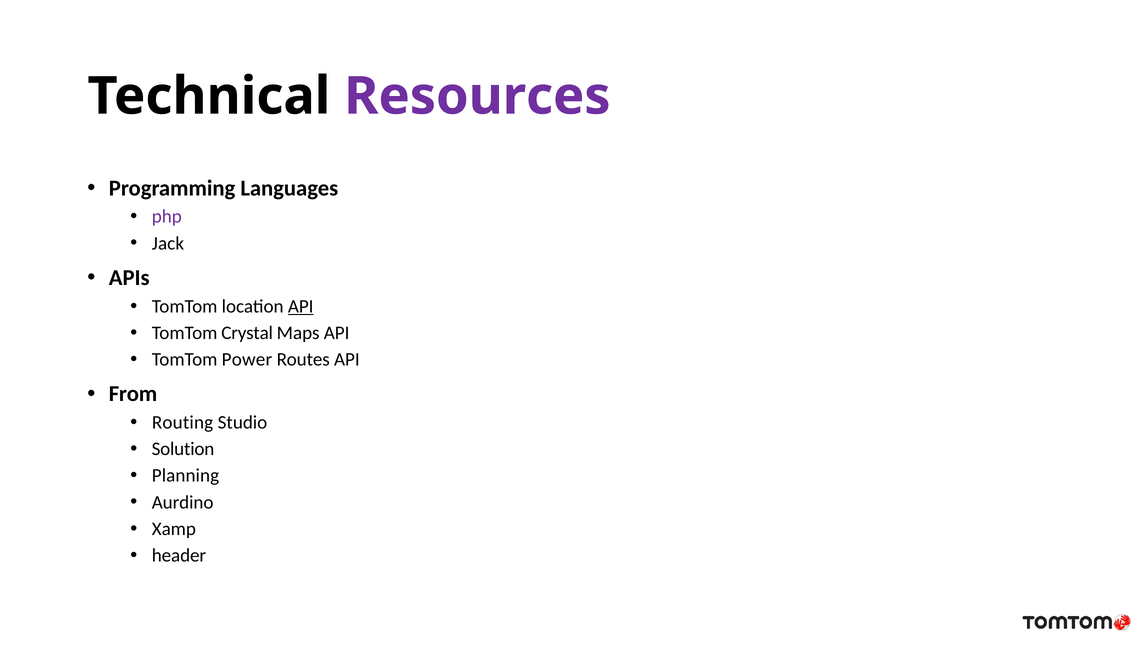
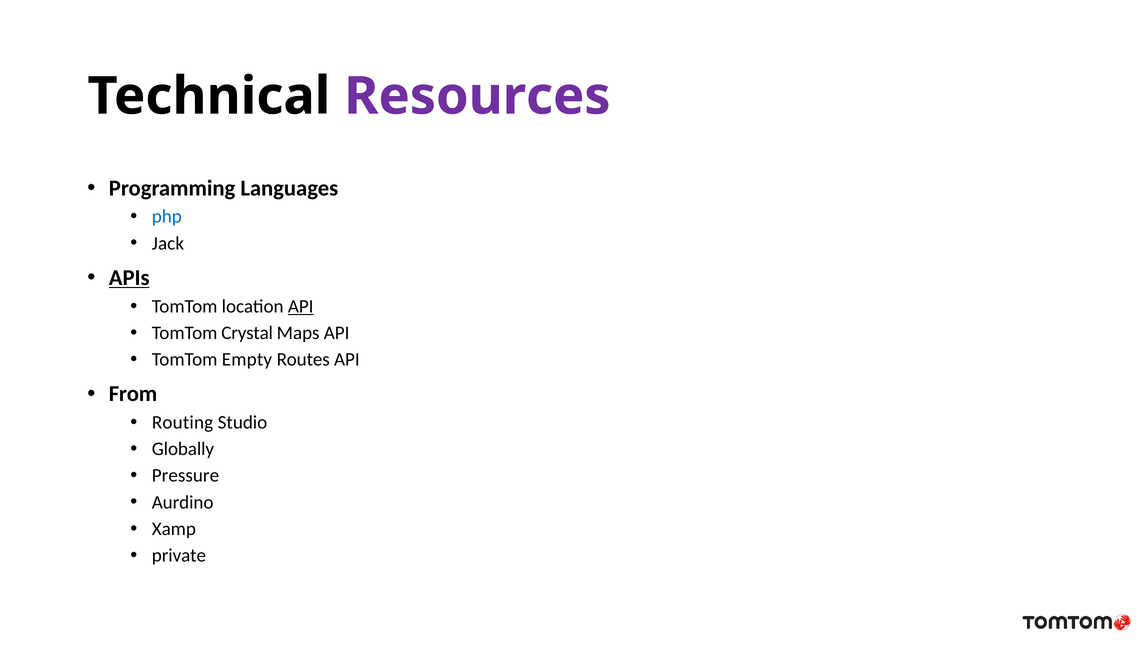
php colour: purple -> blue
APIs underline: none -> present
Power: Power -> Empty
Solution: Solution -> Globally
Planning: Planning -> Pressure
header: header -> private
